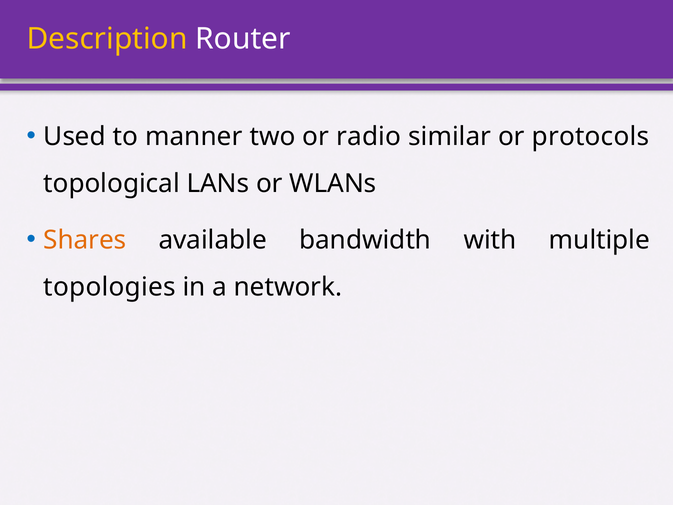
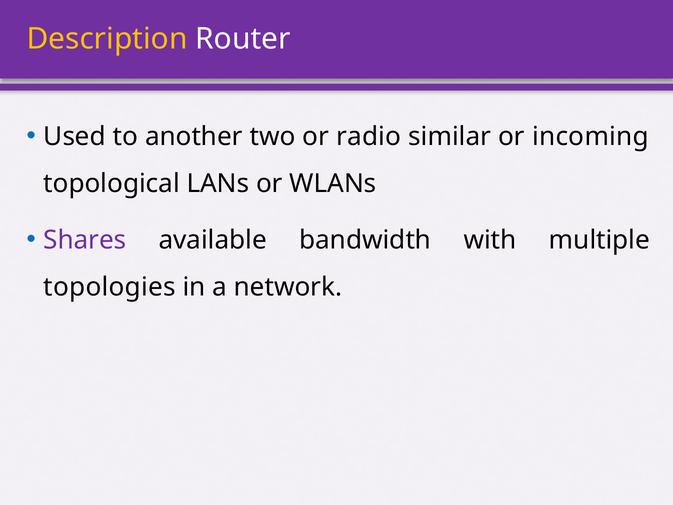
manner: manner -> another
protocols: protocols -> incoming
Shares colour: orange -> purple
